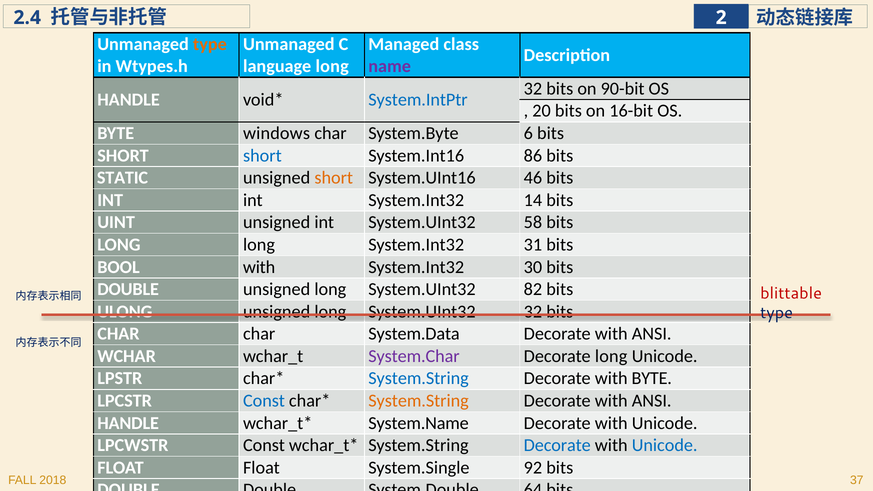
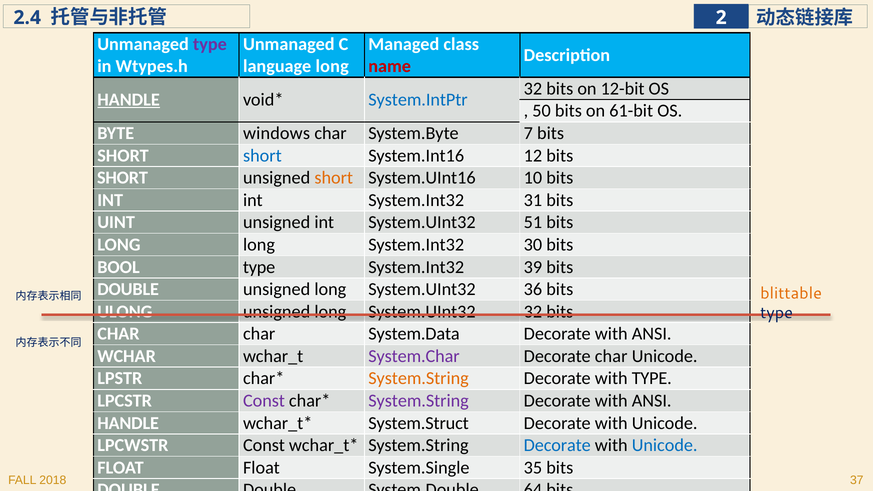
type at (210, 44) colour: orange -> purple
name colour: purple -> red
90-bit: 90-bit -> 12-bit
HANDLE at (129, 100) underline: none -> present
20: 20 -> 50
16-bit: 16-bit -> 61-bit
6: 6 -> 7
86: 86 -> 12
STATIC at (122, 178): STATIC -> SHORT
46: 46 -> 10
14: 14 -> 31
58: 58 -> 51
31: 31 -> 30
BOOL with: with -> type
30: 30 -> 39
82: 82 -> 36
blittable colour: red -> orange
Decorate long: long -> char
System.String at (418, 379) colour: blue -> orange
with BYTE: BYTE -> TYPE
Const at (264, 401) colour: blue -> purple
System.String at (418, 401) colour: orange -> purple
System.Name: System.Name -> System.Struct
92: 92 -> 35
